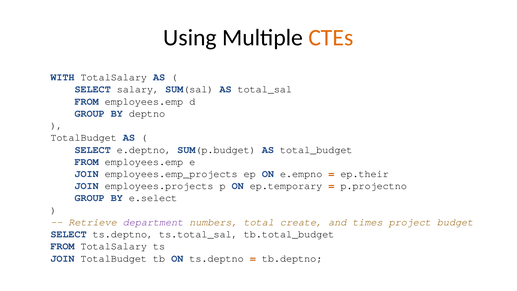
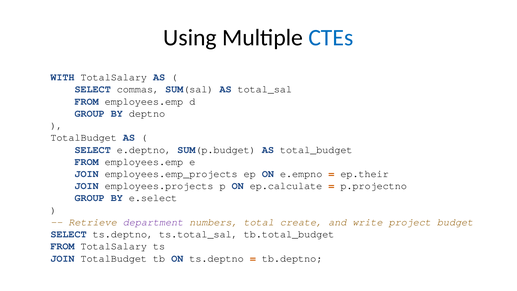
CTEs colour: orange -> blue
salary: salary -> commas
ep.temporary: ep.temporary -> ep.calculate
times: times -> write
